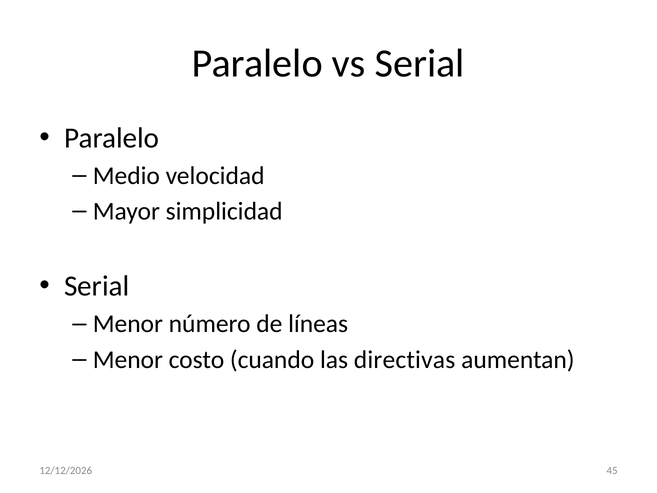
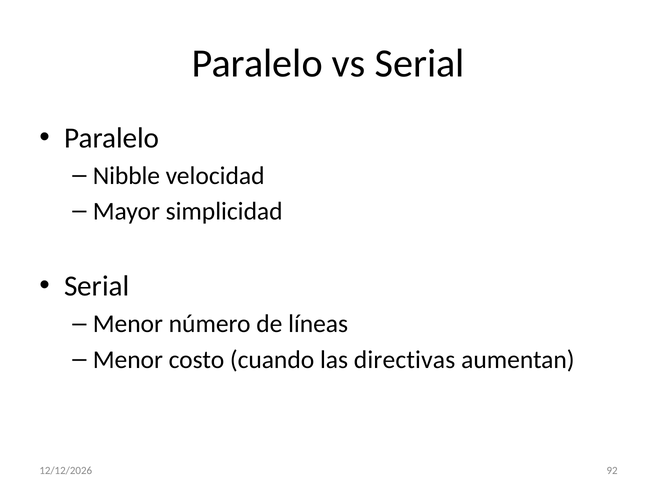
Medio: Medio -> Nibble
45: 45 -> 92
